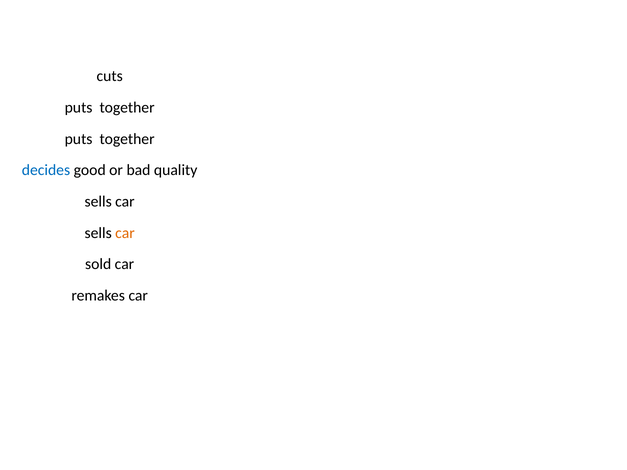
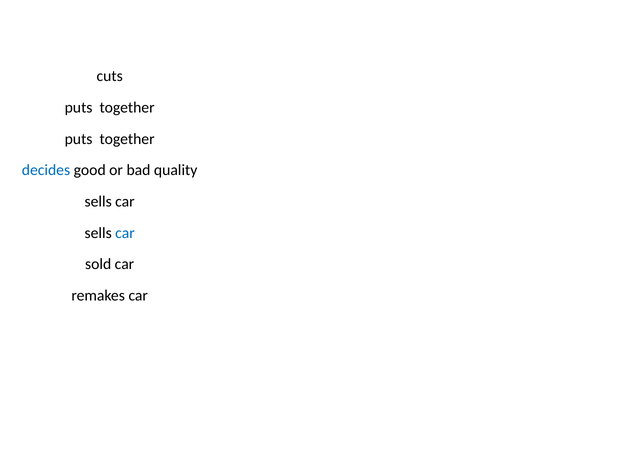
car at (125, 233) colour: orange -> blue
